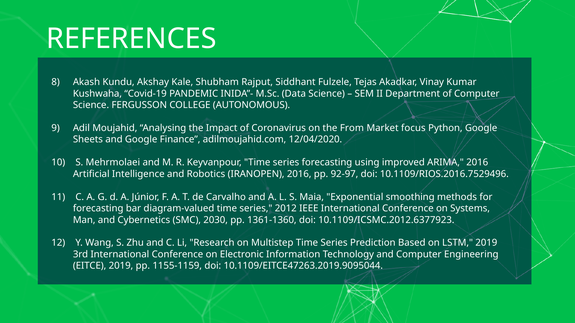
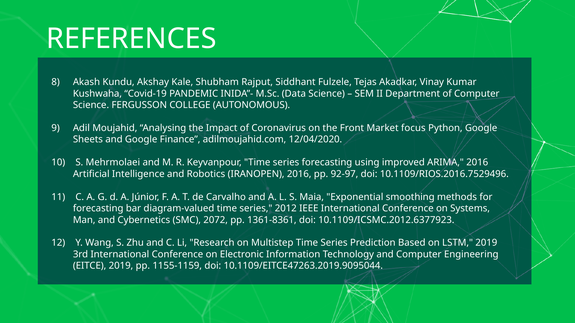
From: From -> Front
2030: 2030 -> 2072
1361-1360: 1361-1360 -> 1361-8361
